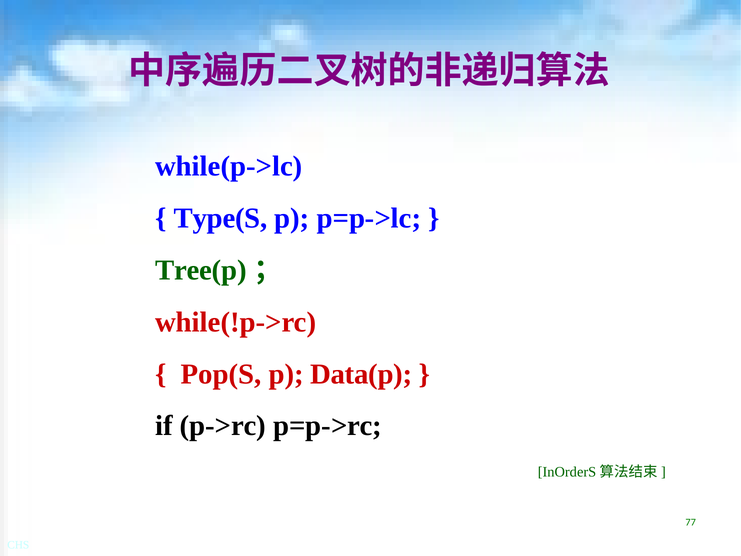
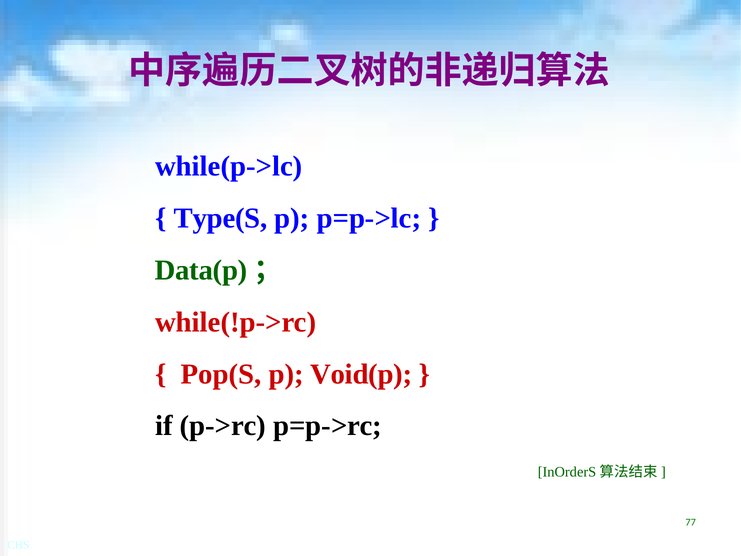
Tree(p: Tree(p -> Data(p
Data(p: Data(p -> Void(p
